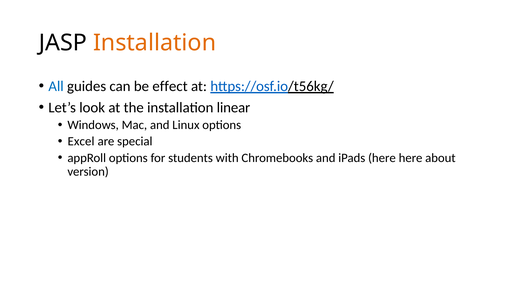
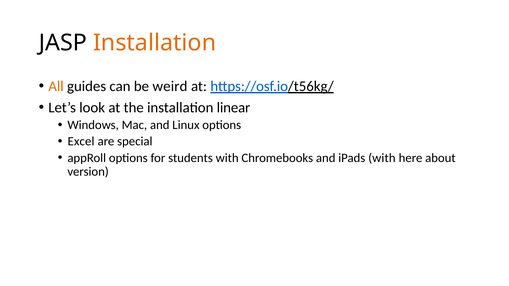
All colour: blue -> orange
effect: effect -> weird
iPads here: here -> with
